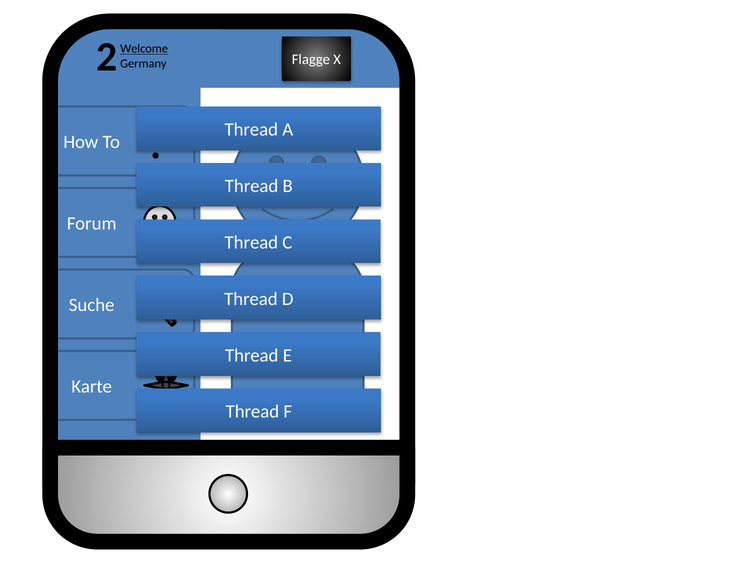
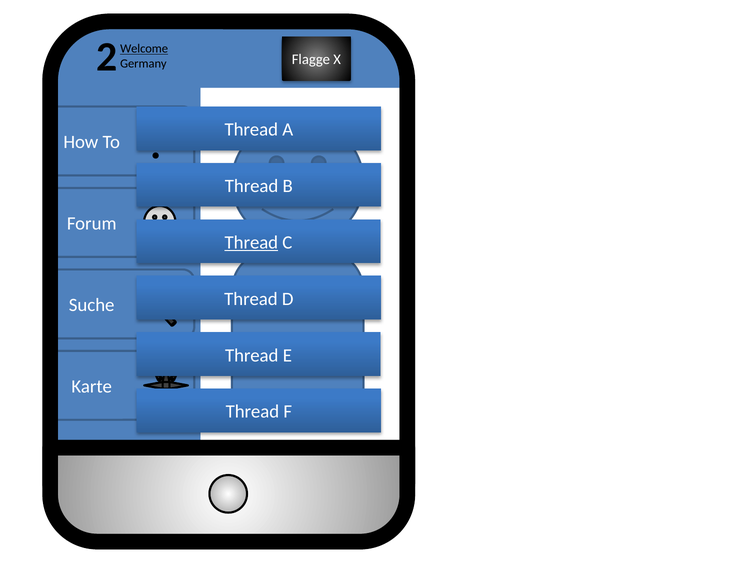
Thread at (251, 243) underline: none -> present
